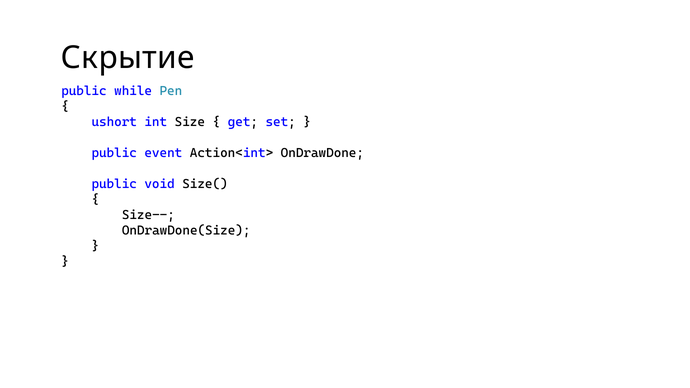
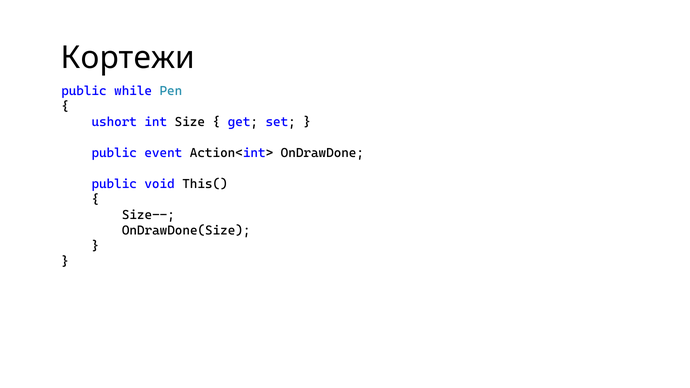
Скрытие: Скрытие -> Кортежи
Size(: Size( -> This(
